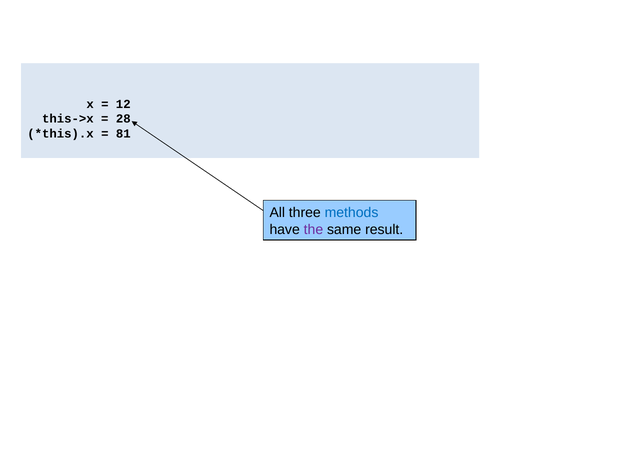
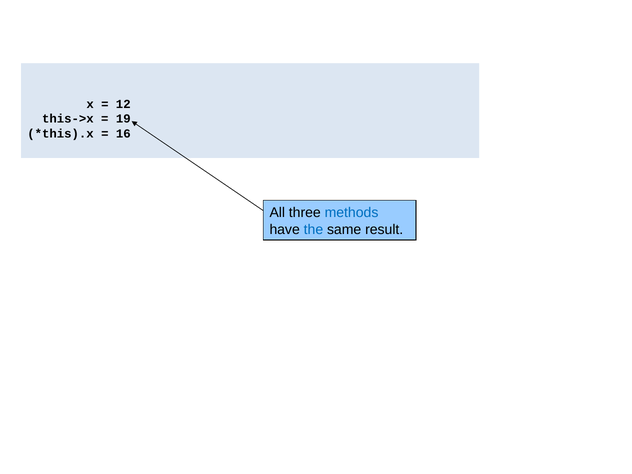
28: 28 -> 19
81: 81 -> 16
the colour: purple -> blue
